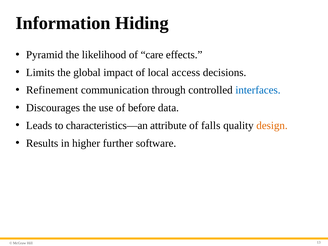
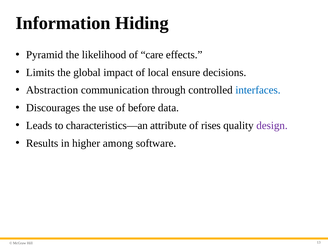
access: access -> ensure
Refinement: Refinement -> Abstraction
falls: falls -> rises
design colour: orange -> purple
further: further -> among
